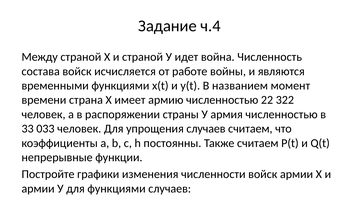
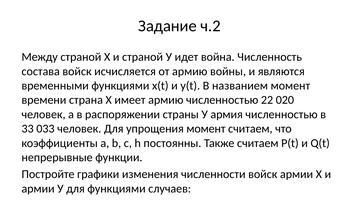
ч.4: ч.4 -> ч.2
от работе: работе -> армию
322: 322 -> 020
упрощения случаев: случаев -> момент
